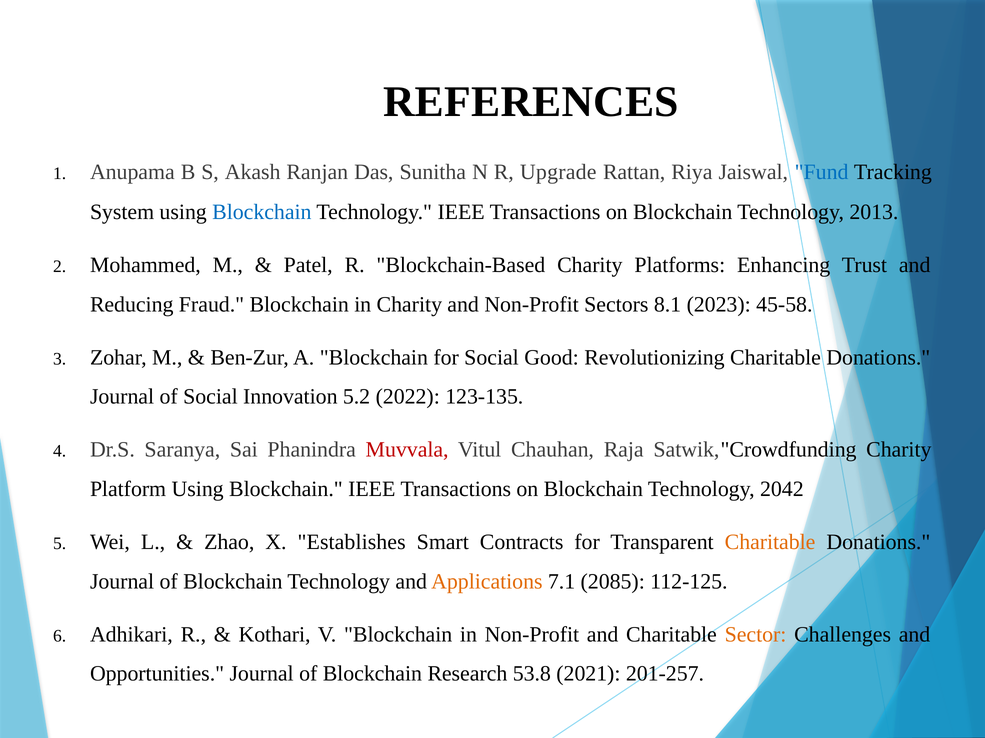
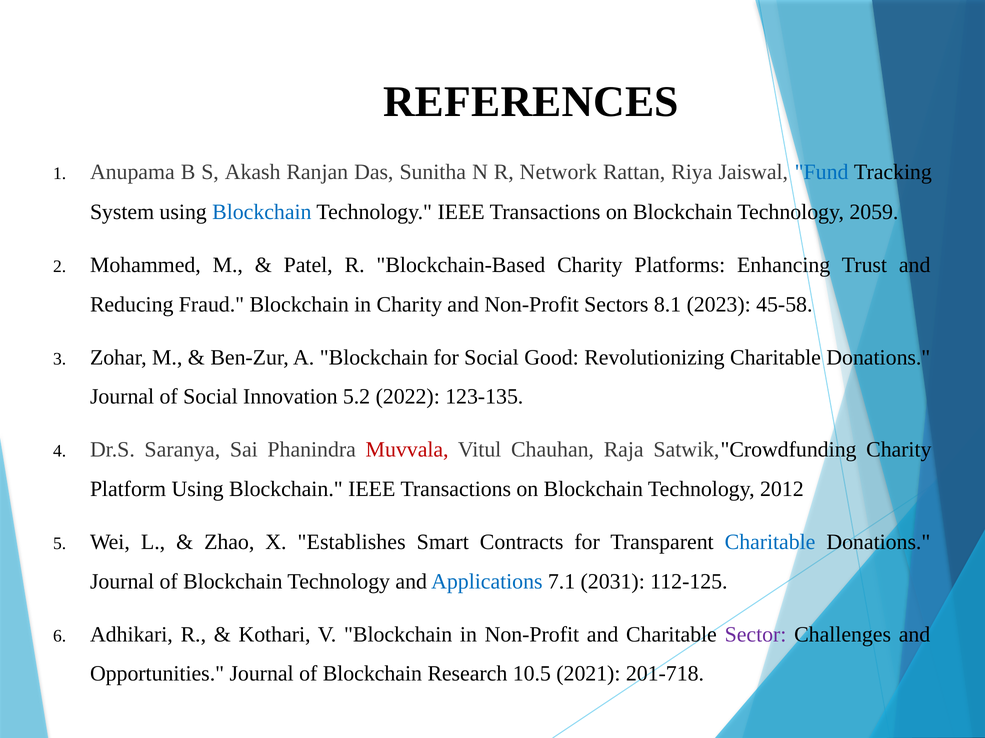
Upgrade: Upgrade -> Network
2013: 2013 -> 2059
2042: 2042 -> 2012
Charitable at (770, 543) colour: orange -> blue
Applications colour: orange -> blue
2085: 2085 -> 2031
Sector colour: orange -> purple
53.8: 53.8 -> 10.5
201-257: 201-257 -> 201-718
